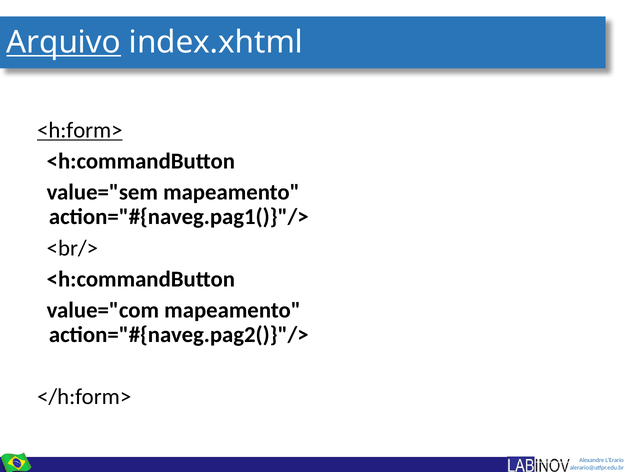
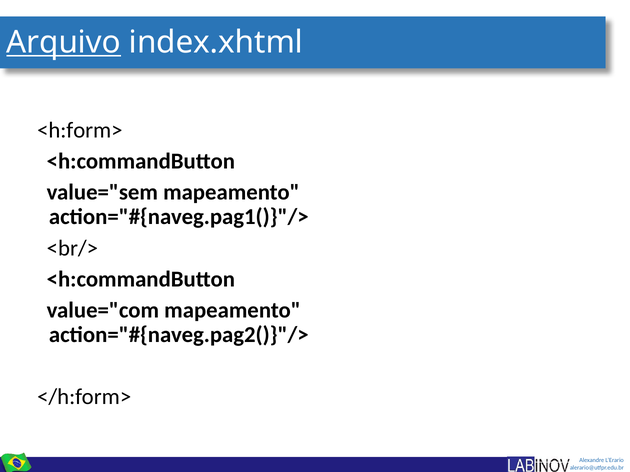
<h:form> underline: present -> none
